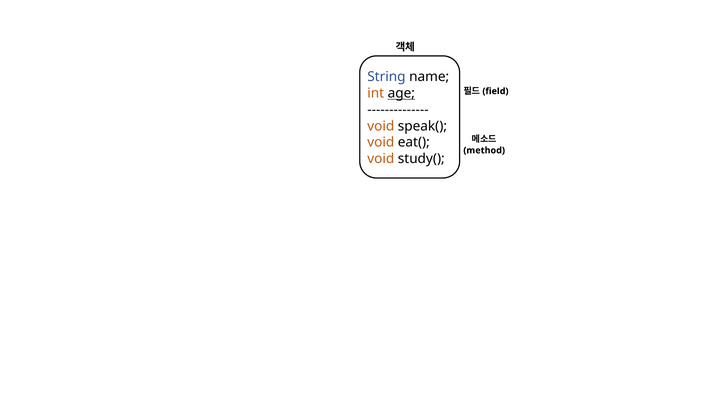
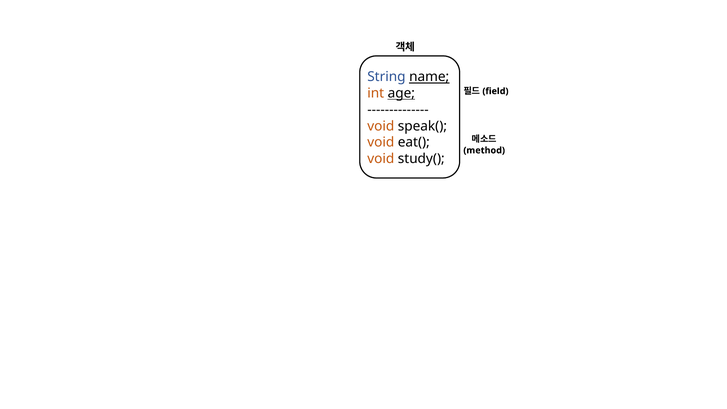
name underline: none -> present
